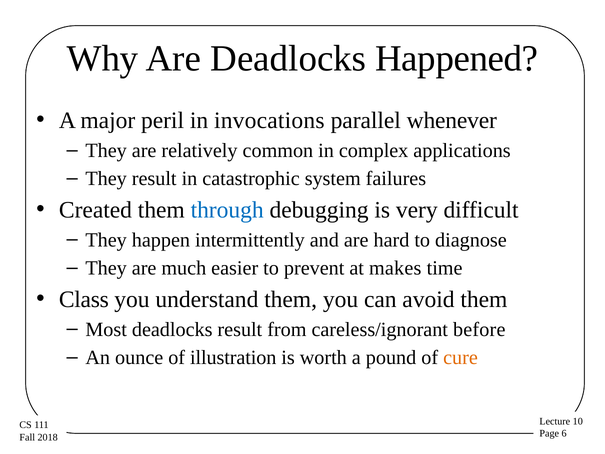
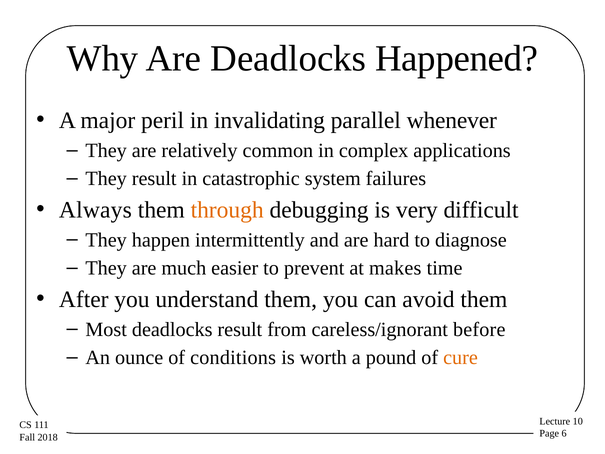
invocations: invocations -> invalidating
Created: Created -> Always
through colour: blue -> orange
Class: Class -> After
illustration: illustration -> conditions
